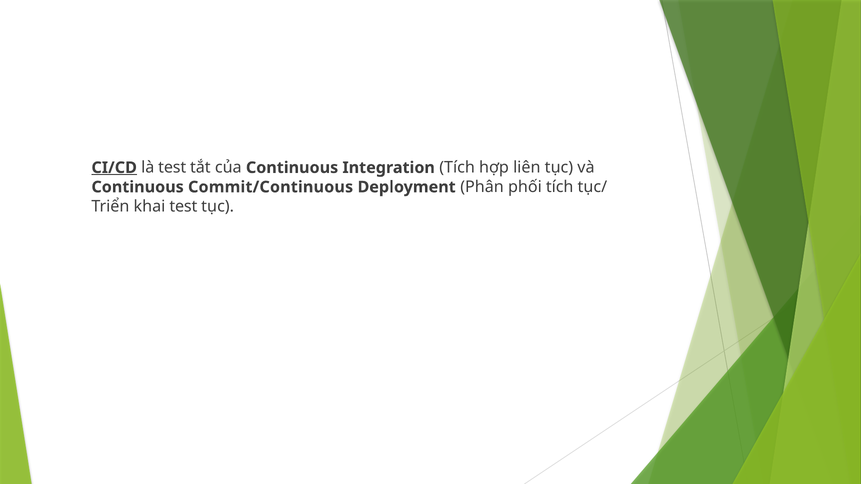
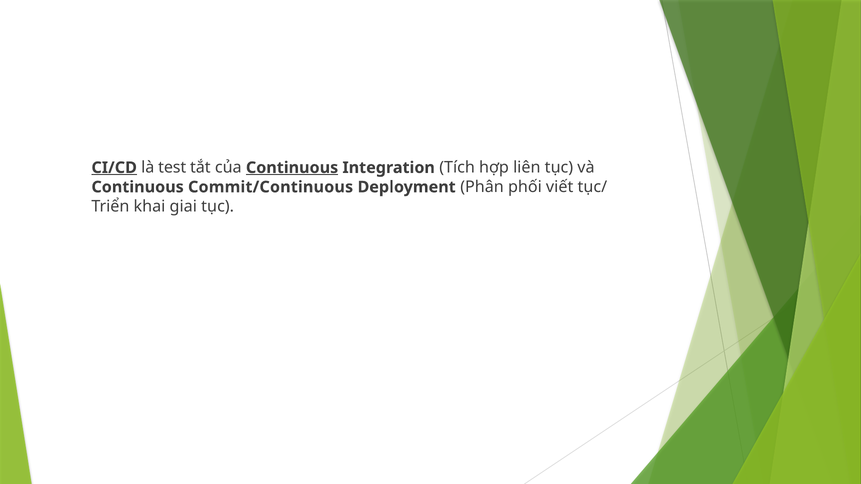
Continuous at (292, 168) underline: none -> present
phối tích: tích -> viết
khai test: test -> giai
